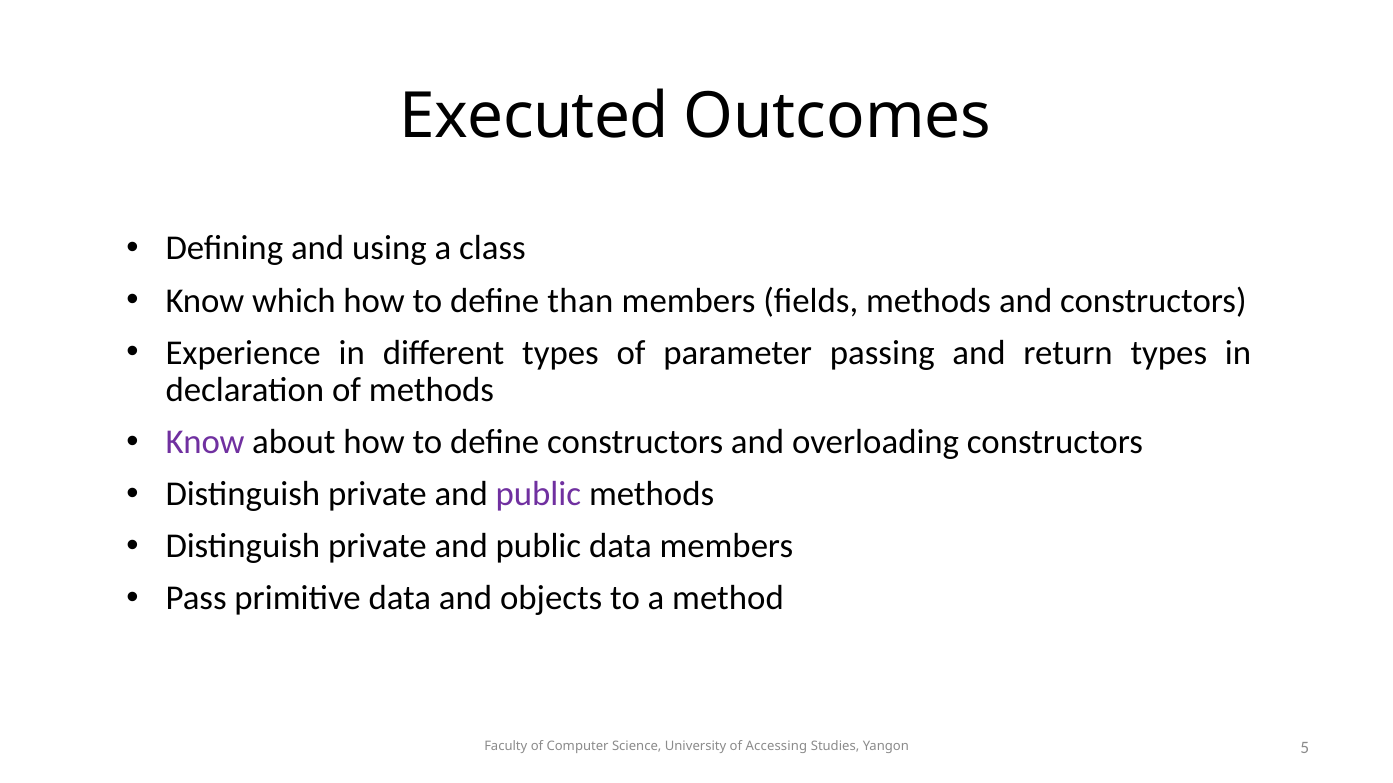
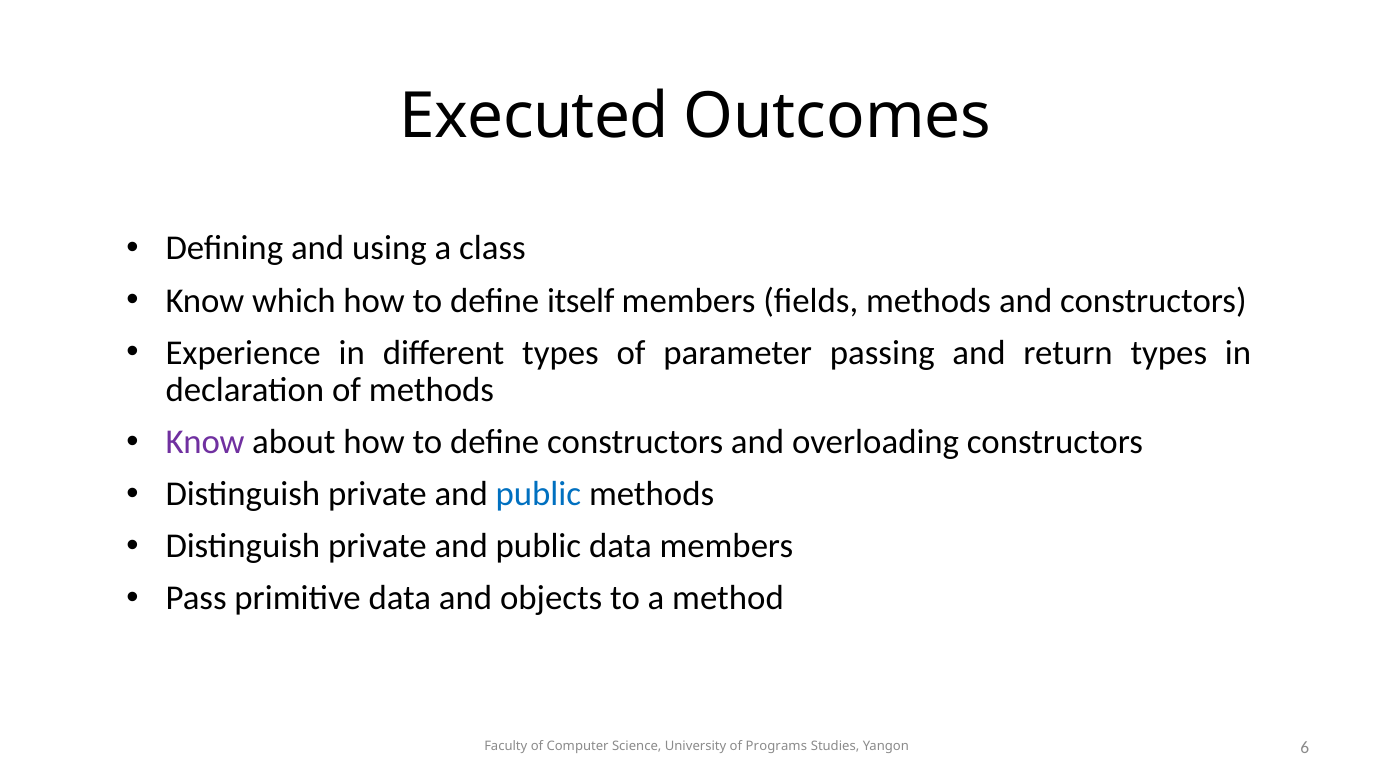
than: than -> itself
public at (538, 495) colour: purple -> blue
Accessing: Accessing -> Programs
5: 5 -> 6
